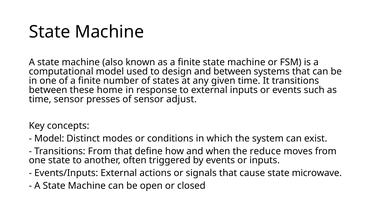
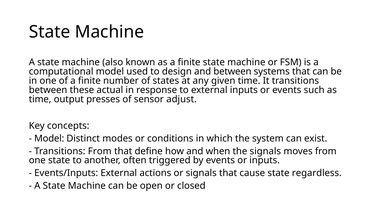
home: home -> actual
time sensor: sensor -> output
the reduce: reduce -> signals
microwave: microwave -> regardless
